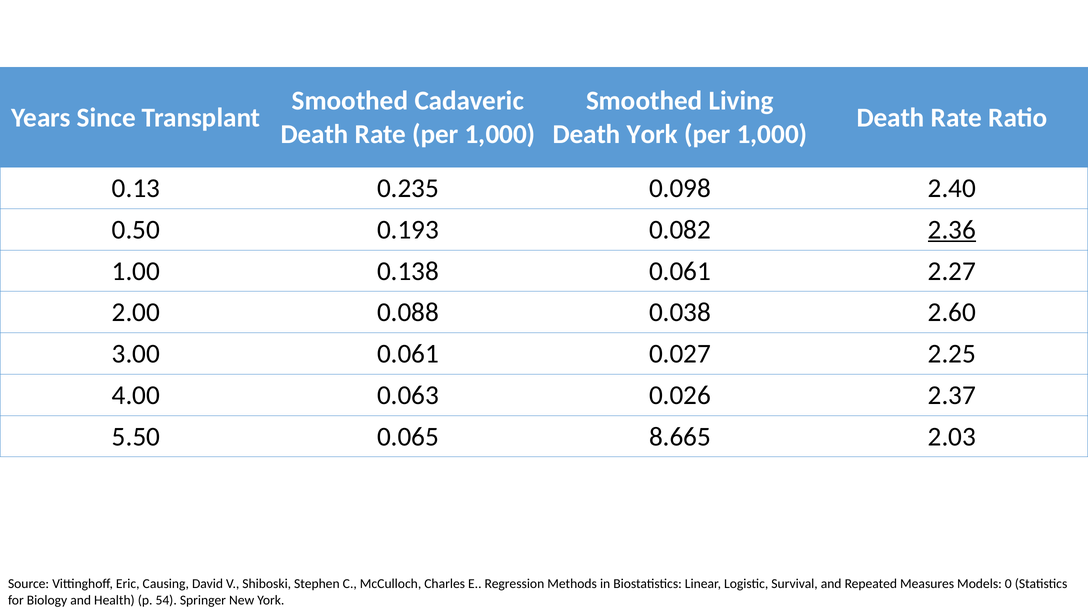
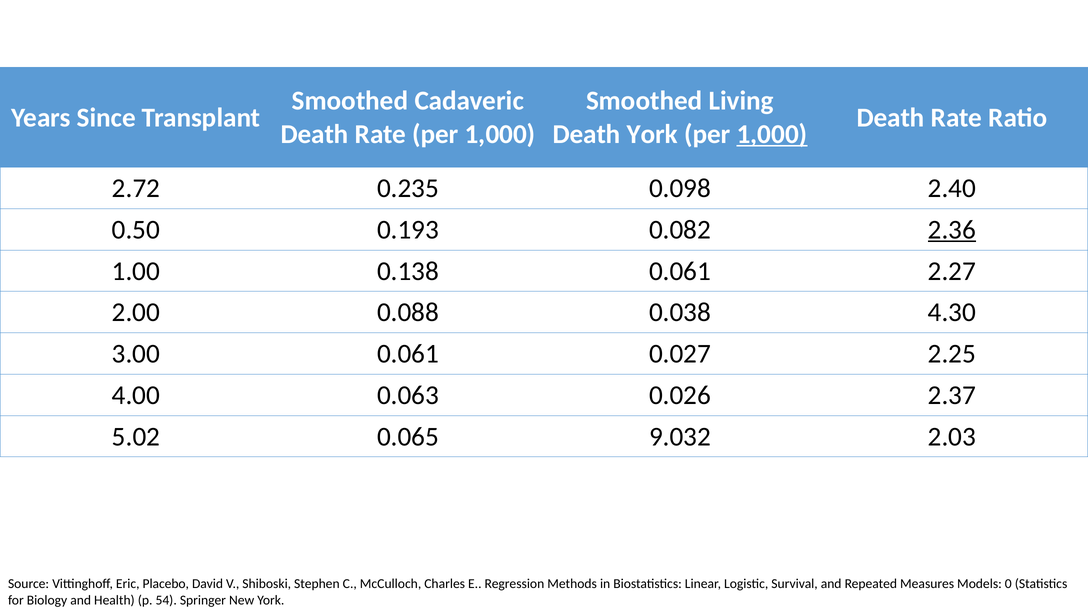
1,000 at (772, 134) underline: none -> present
0.13: 0.13 -> 2.72
2.60: 2.60 -> 4.30
5.50: 5.50 -> 5.02
8.665: 8.665 -> 9.032
Causing: Causing -> Placebo
